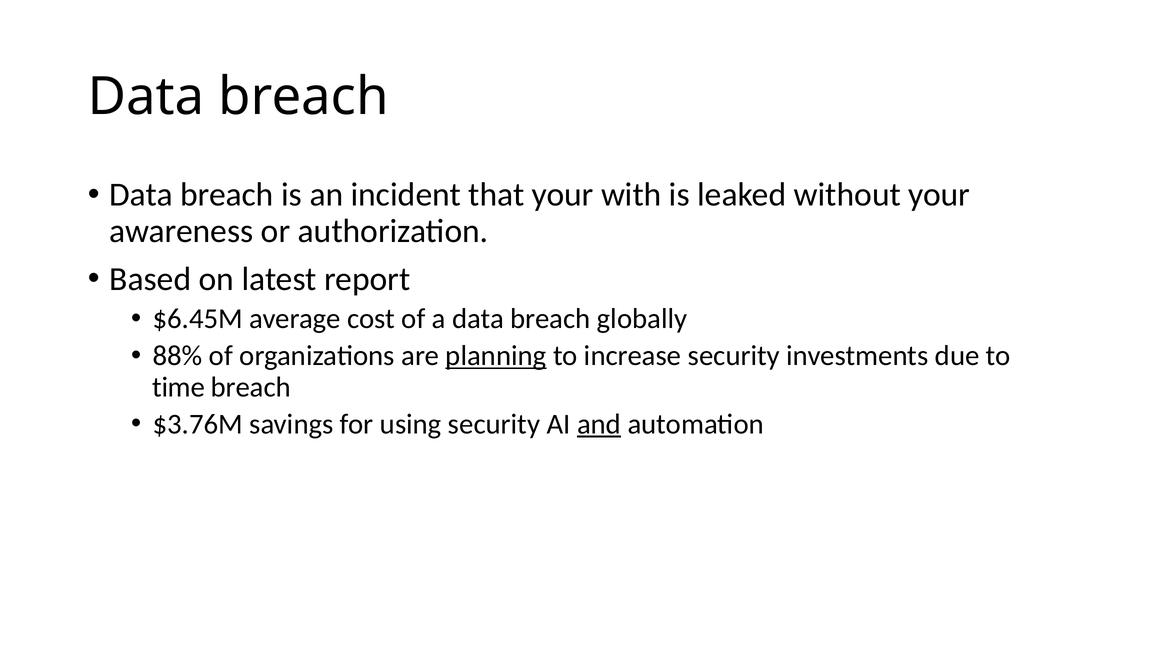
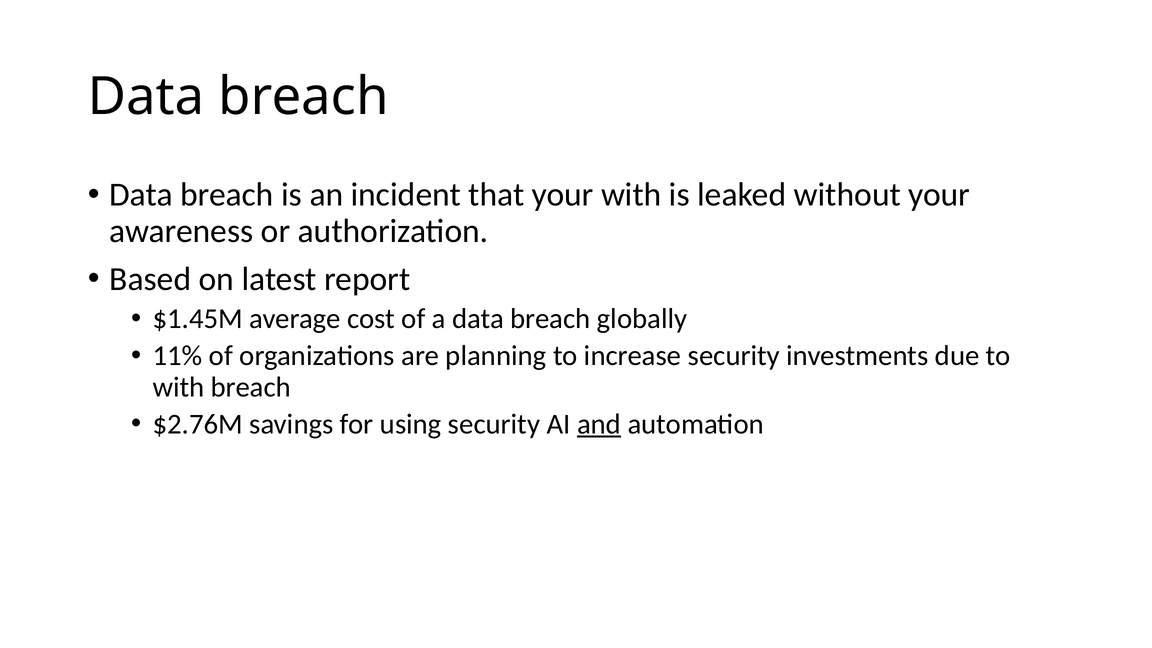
$6.45M: $6.45M -> $1.45M
88%: 88% -> 11%
planning underline: present -> none
time at (179, 387): time -> with
$3.76M: $3.76M -> $2.76M
